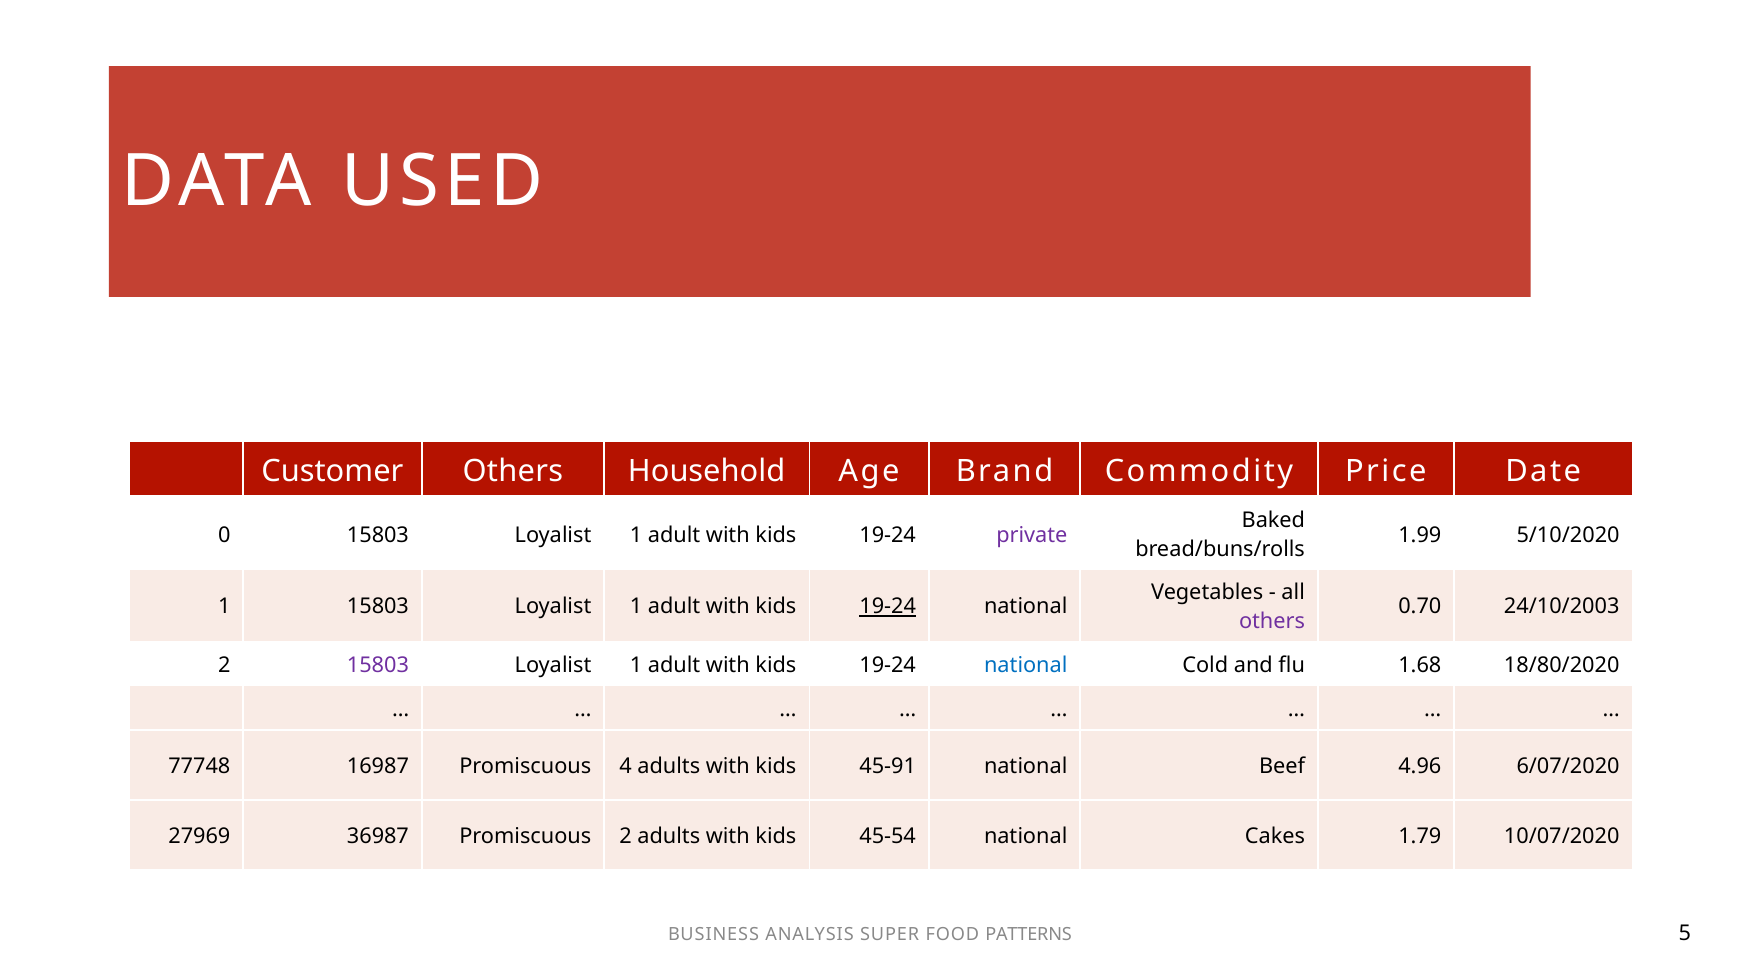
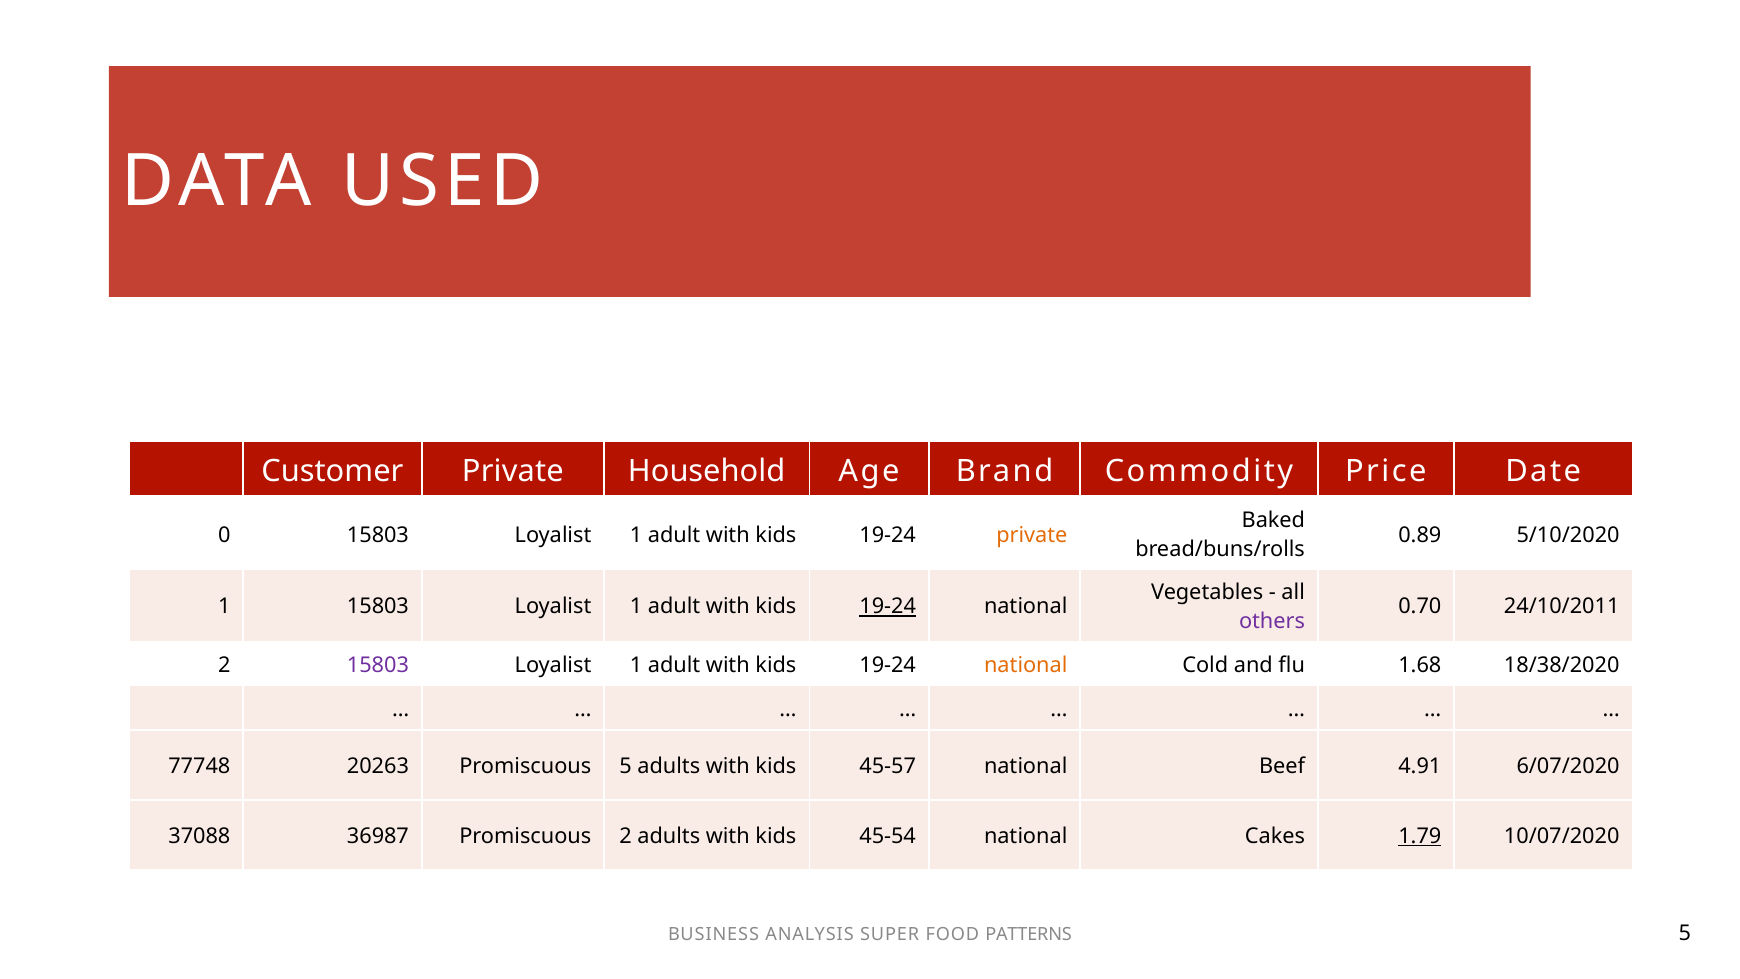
Customer Others: Others -> Private
private at (1032, 535) colour: purple -> orange
1.99: 1.99 -> 0.89
24/10/2003: 24/10/2003 -> 24/10/2011
national at (1026, 665) colour: blue -> orange
18/80/2020: 18/80/2020 -> 18/38/2020
16987: 16987 -> 20263
Promiscuous 4: 4 -> 5
45-91: 45-91 -> 45-57
4.96: 4.96 -> 4.91
27969: 27969 -> 37088
1.79 underline: none -> present
